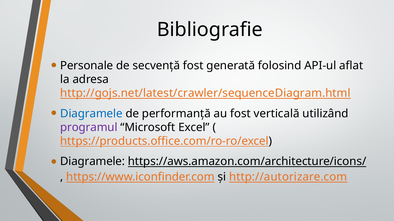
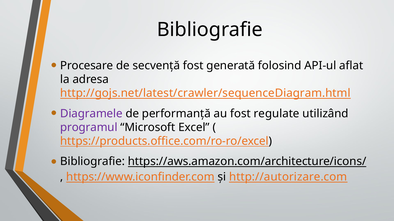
Personale: Personale -> Procesare
Diagramele at (91, 114) colour: blue -> purple
verticală: verticală -> regulate
Diagramele at (93, 162): Diagramele -> Bibliografie
